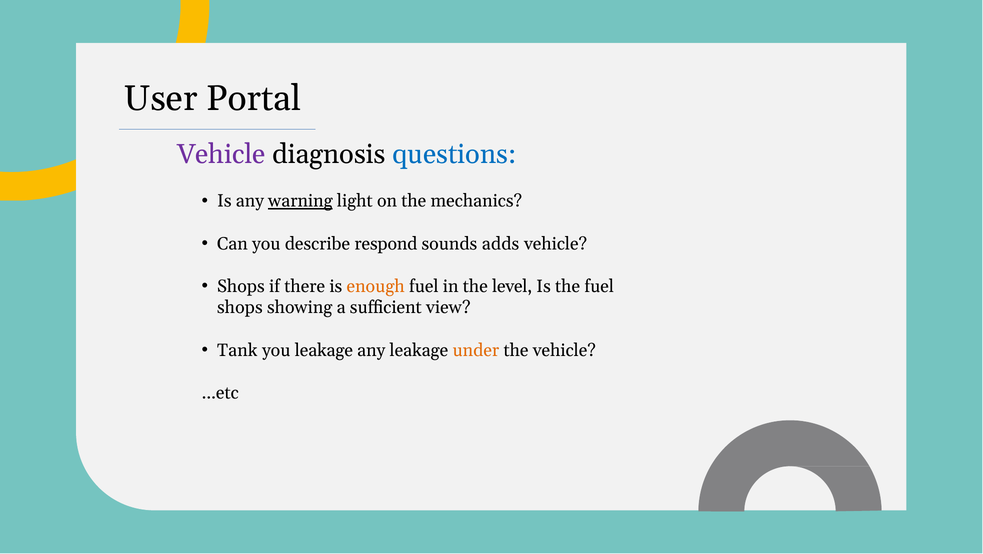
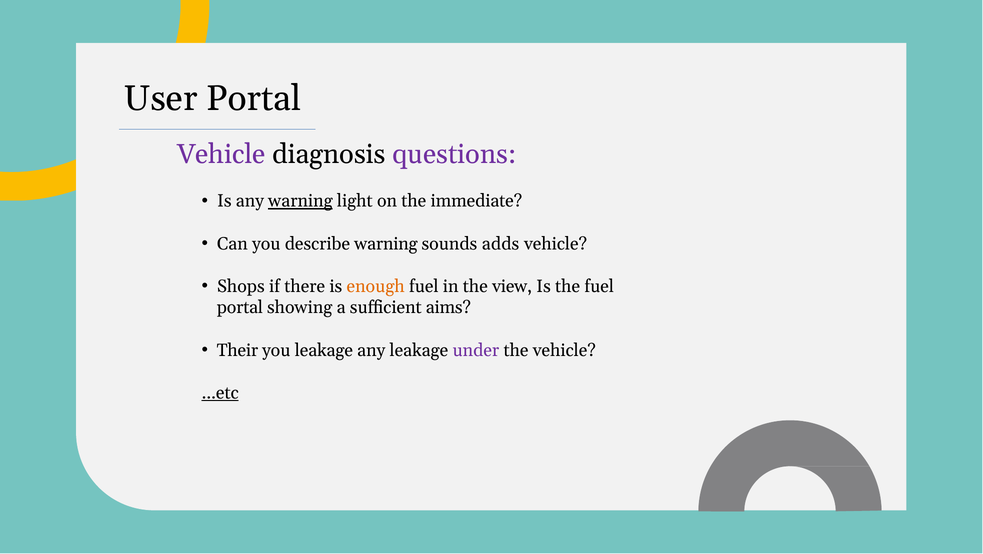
questions colour: blue -> purple
mechanics: mechanics -> immediate
describe respond: respond -> warning
level: level -> view
shops at (240, 307): shops -> portal
view: view -> aims
Tank: Tank -> Their
under colour: orange -> purple
...etc underline: none -> present
